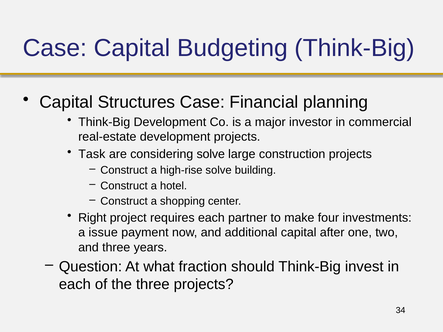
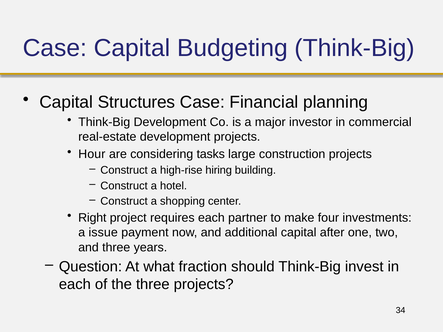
Task: Task -> Hour
considering solve: solve -> tasks
high-rise solve: solve -> hiring
